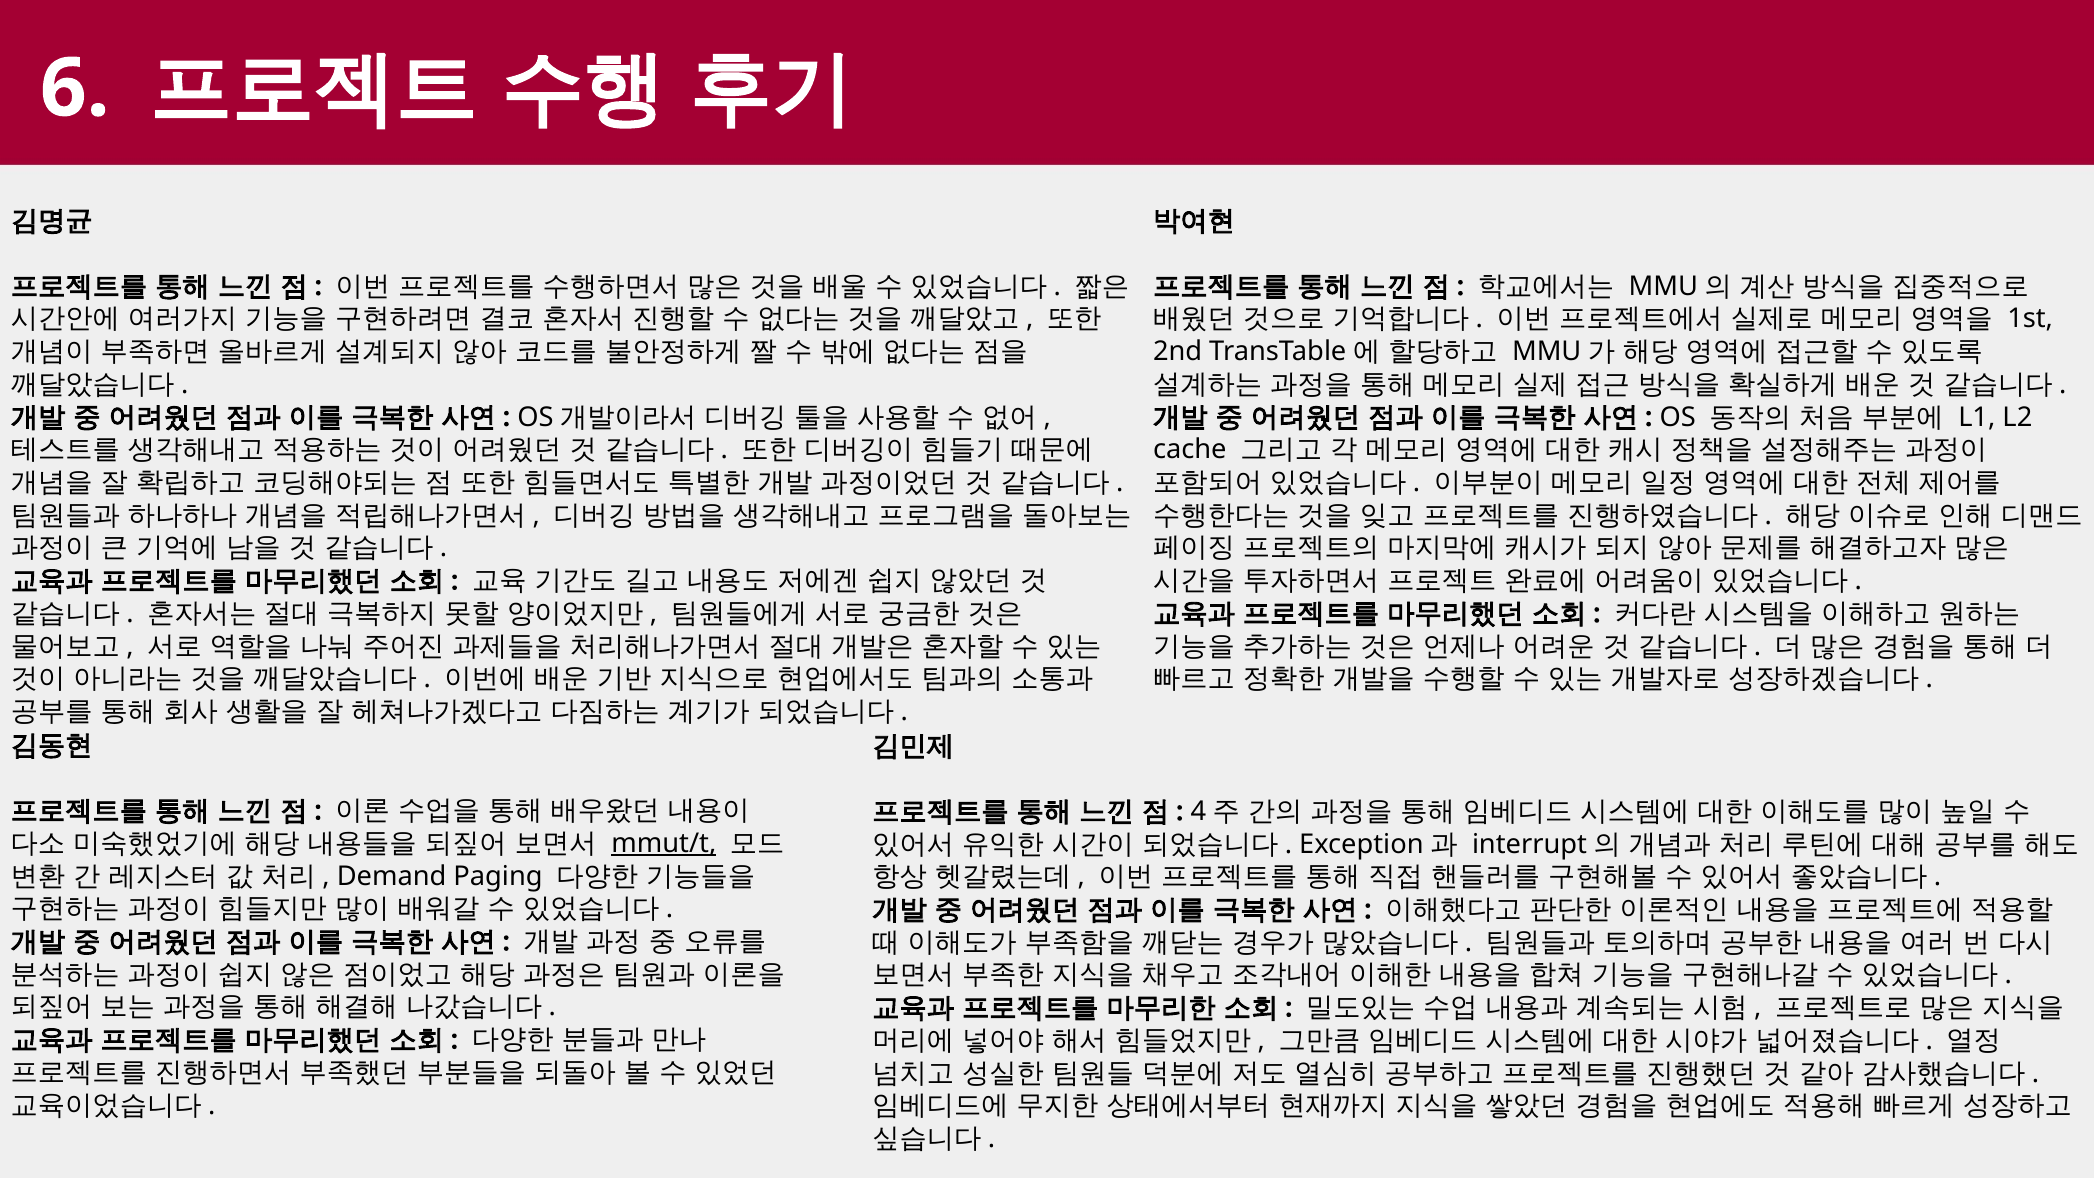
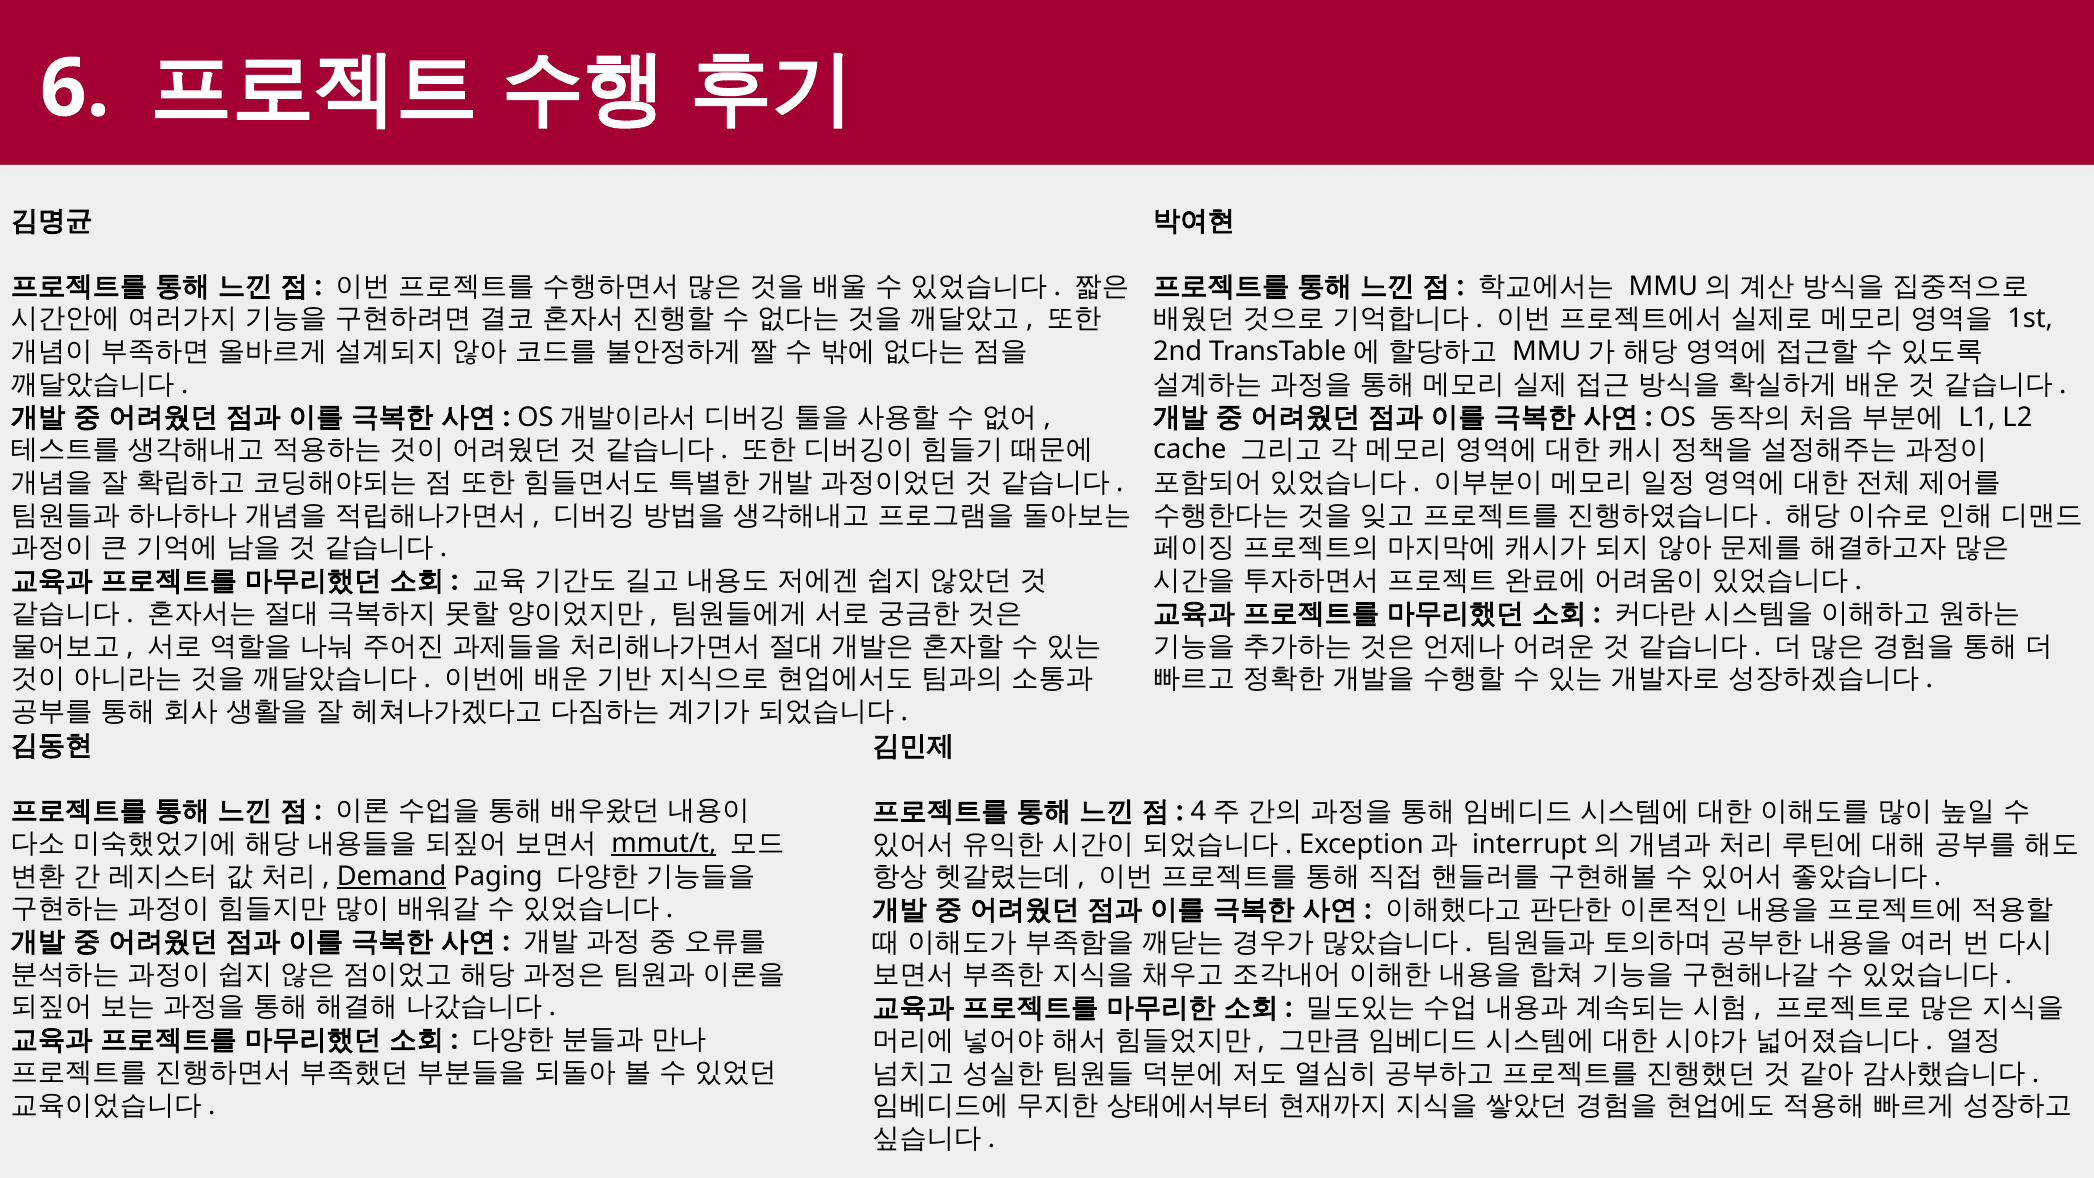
Demand underline: none -> present
